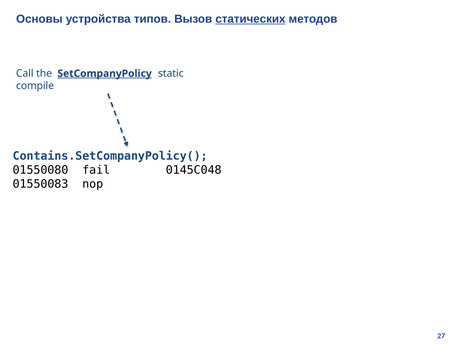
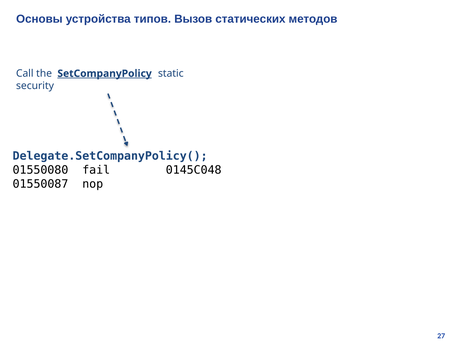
статических underline: present -> none
compile: compile -> security
Contains.SetCompanyPolicy(: Contains.SetCompanyPolicy( -> Delegate.SetCompanyPolicy(
01550083: 01550083 -> 01550087
